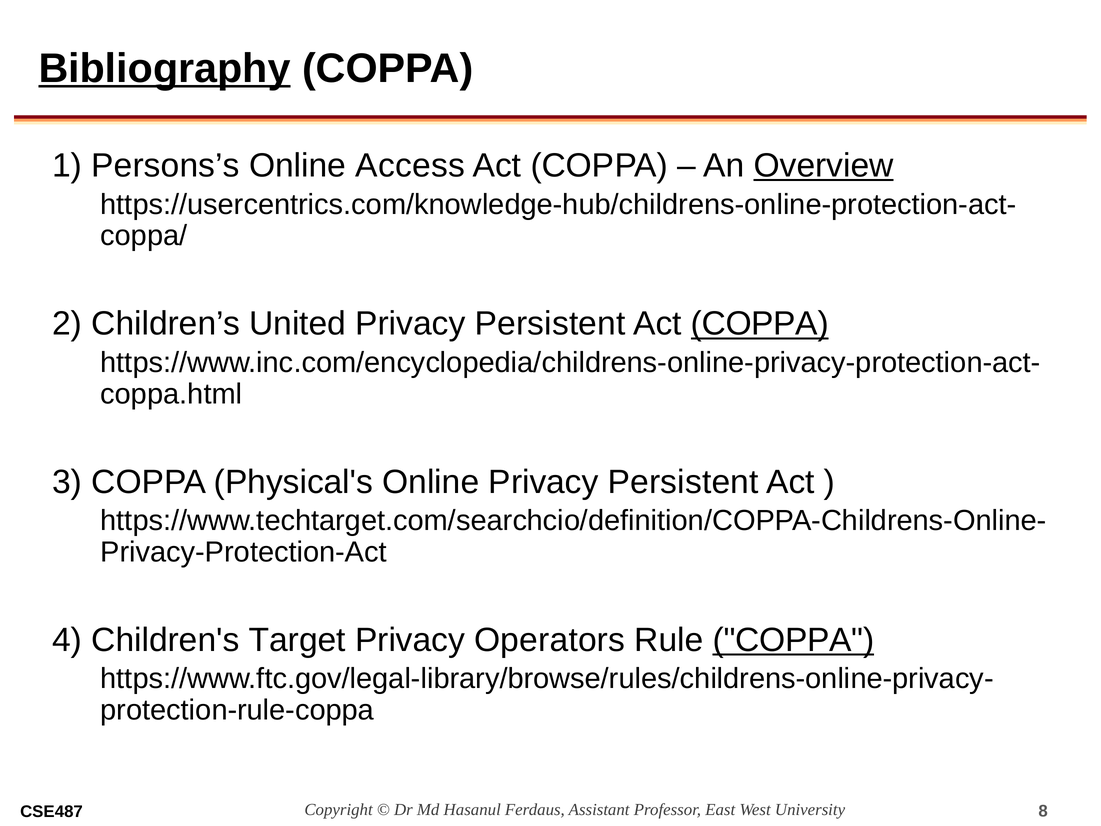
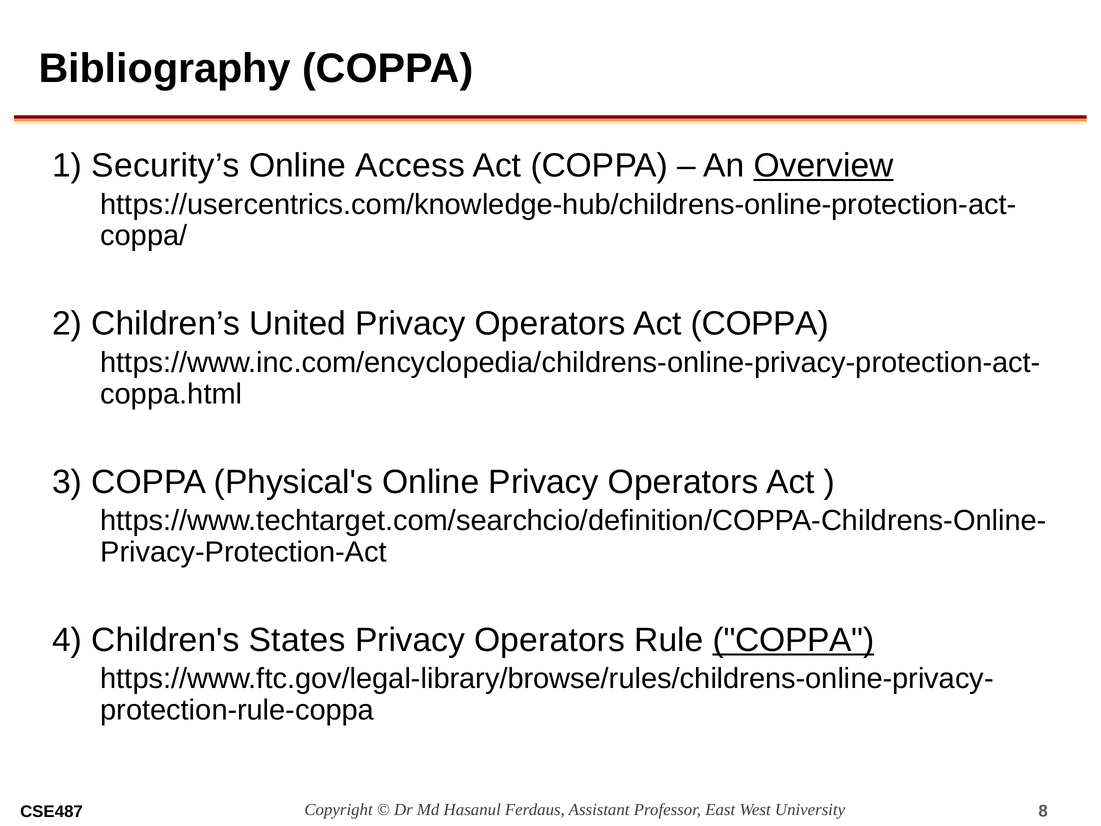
Bibliography underline: present -> none
Persons’s: Persons’s -> Security’s
Persistent at (550, 324): Persistent -> Operators
COPPA at (760, 324) underline: present -> none
Online Privacy Persistent: Persistent -> Operators
Target: Target -> States
